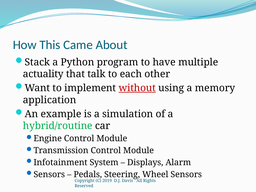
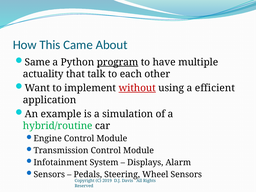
Stack: Stack -> Same
program underline: none -> present
memory: memory -> efficient
